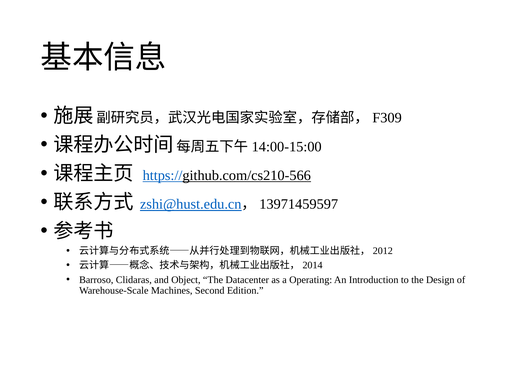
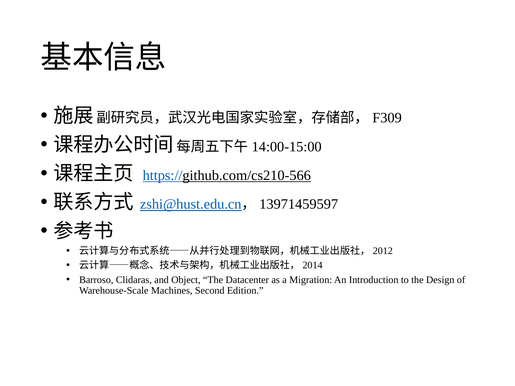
Operating: Operating -> Migration
